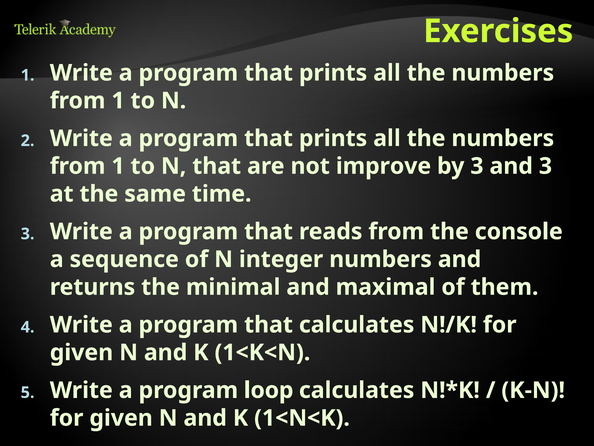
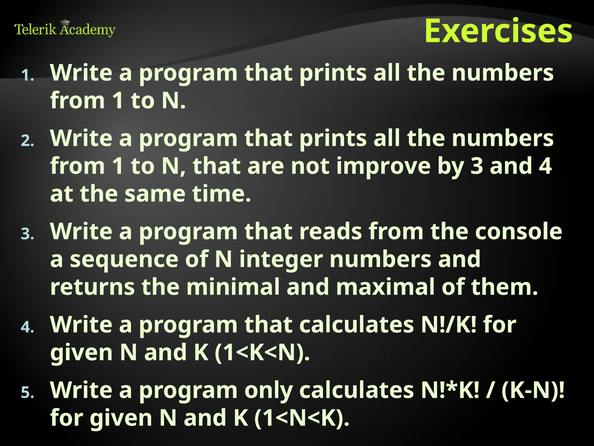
and 3: 3 -> 4
loop: loop -> only
